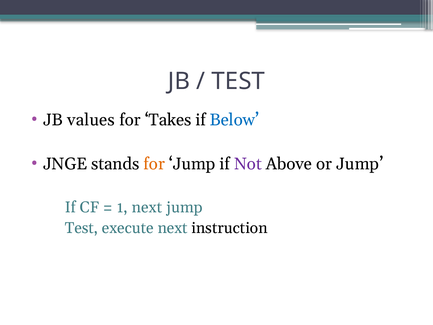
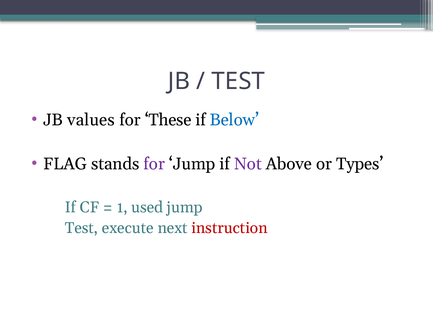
Takes: Takes -> These
JNGE: JNGE -> FLAG
for at (154, 164) colour: orange -> purple
or Jump: Jump -> Types
1 next: next -> used
instruction colour: black -> red
